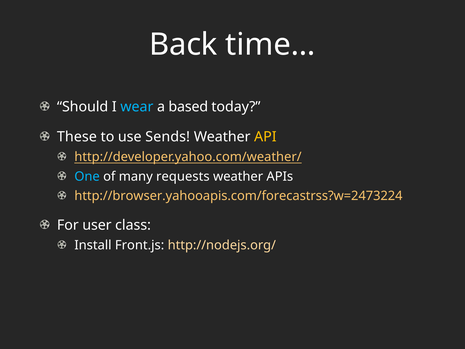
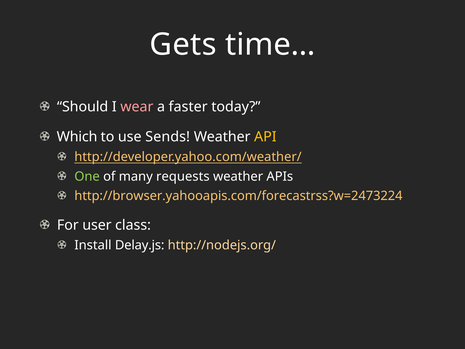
Back: Back -> Gets
wear colour: light blue -> pink
based: based -> faster
These: These -> Which
One colour: light blue -> light green
Front.js: Front.js -> Delay.js
